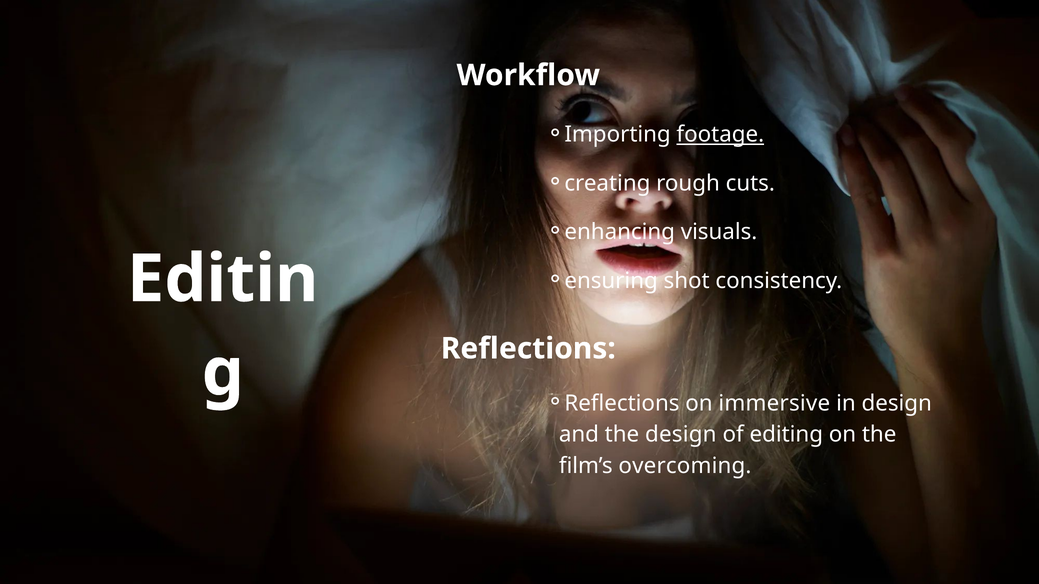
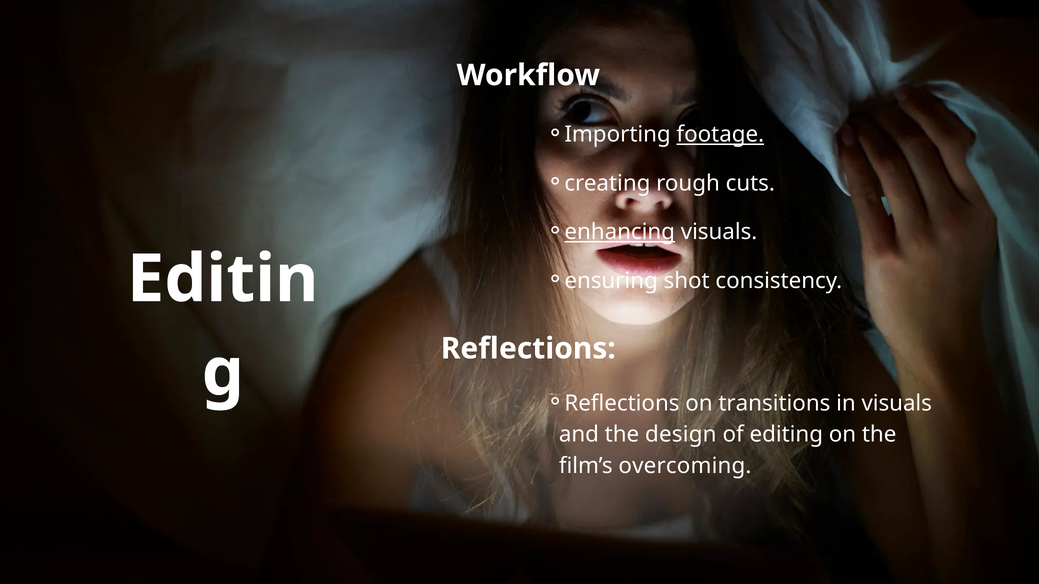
enhancing underline: none -> present
immersive: immersive -> transitions
in design: design -> visuals
